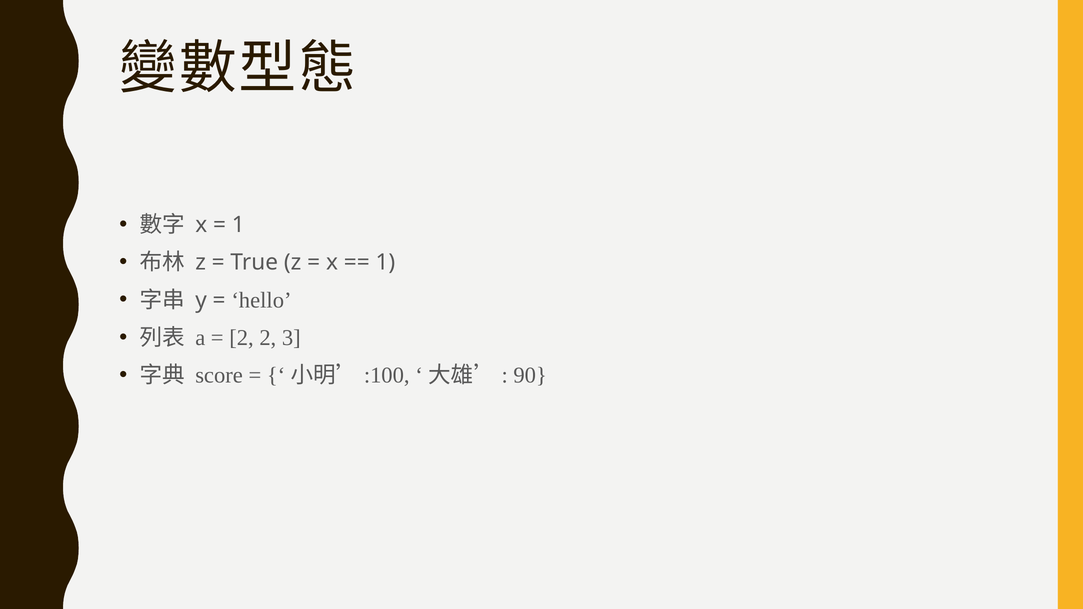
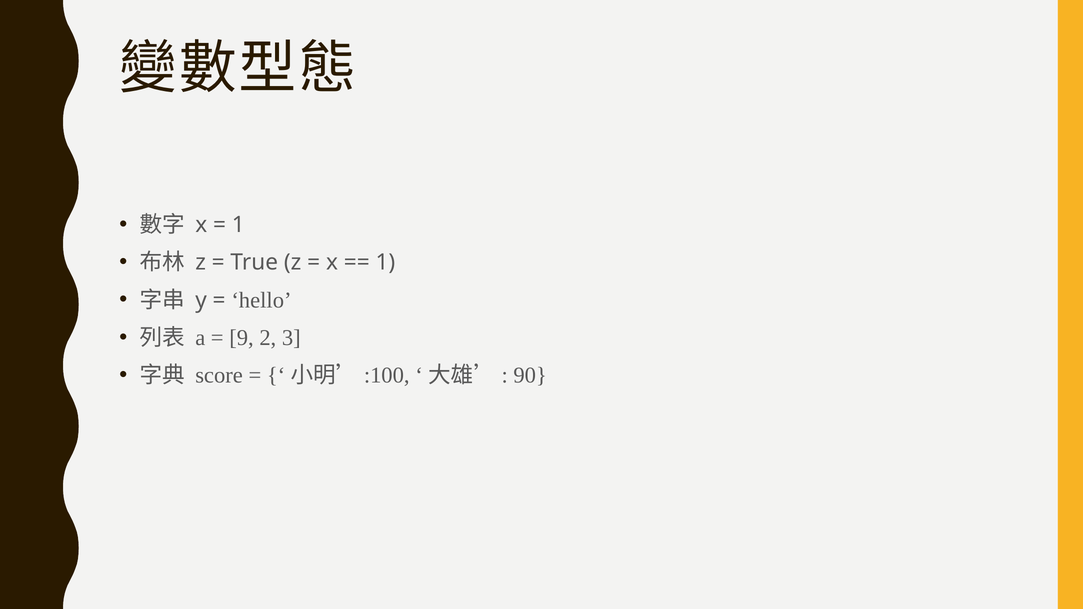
2 at (241, 338): 2 -> 9
